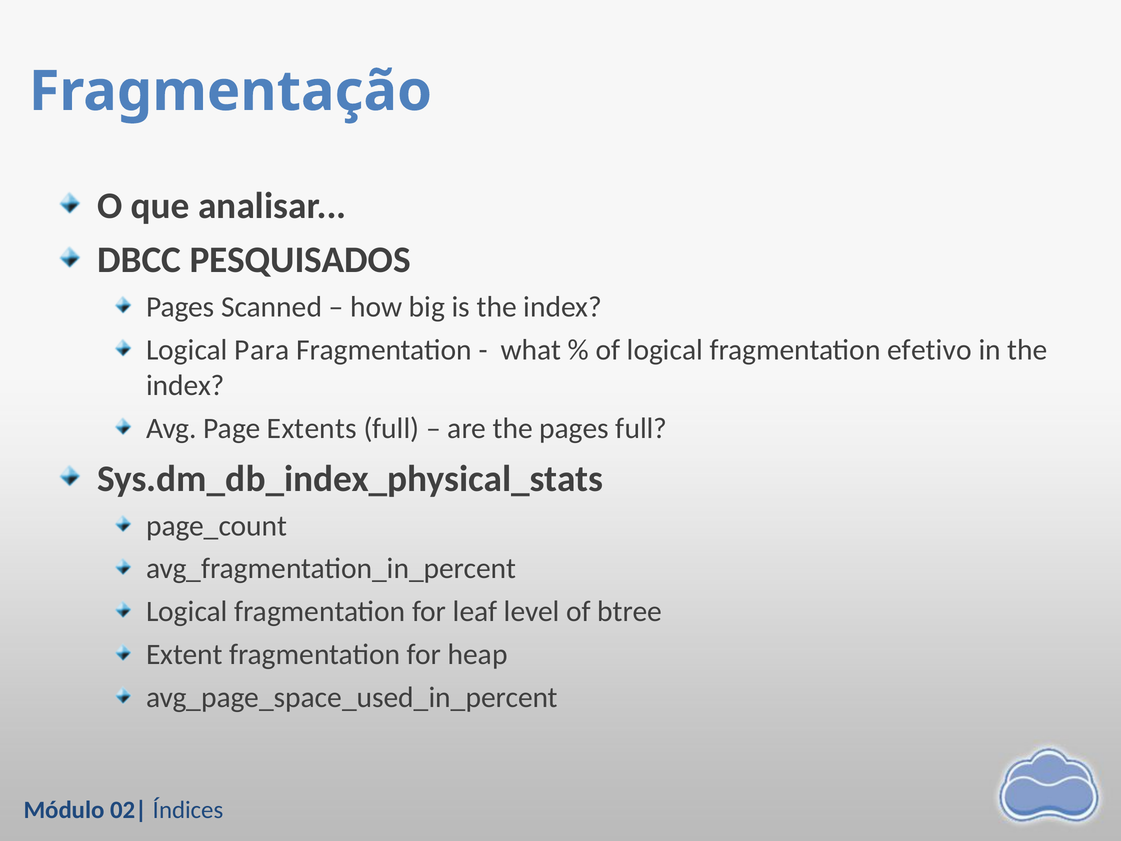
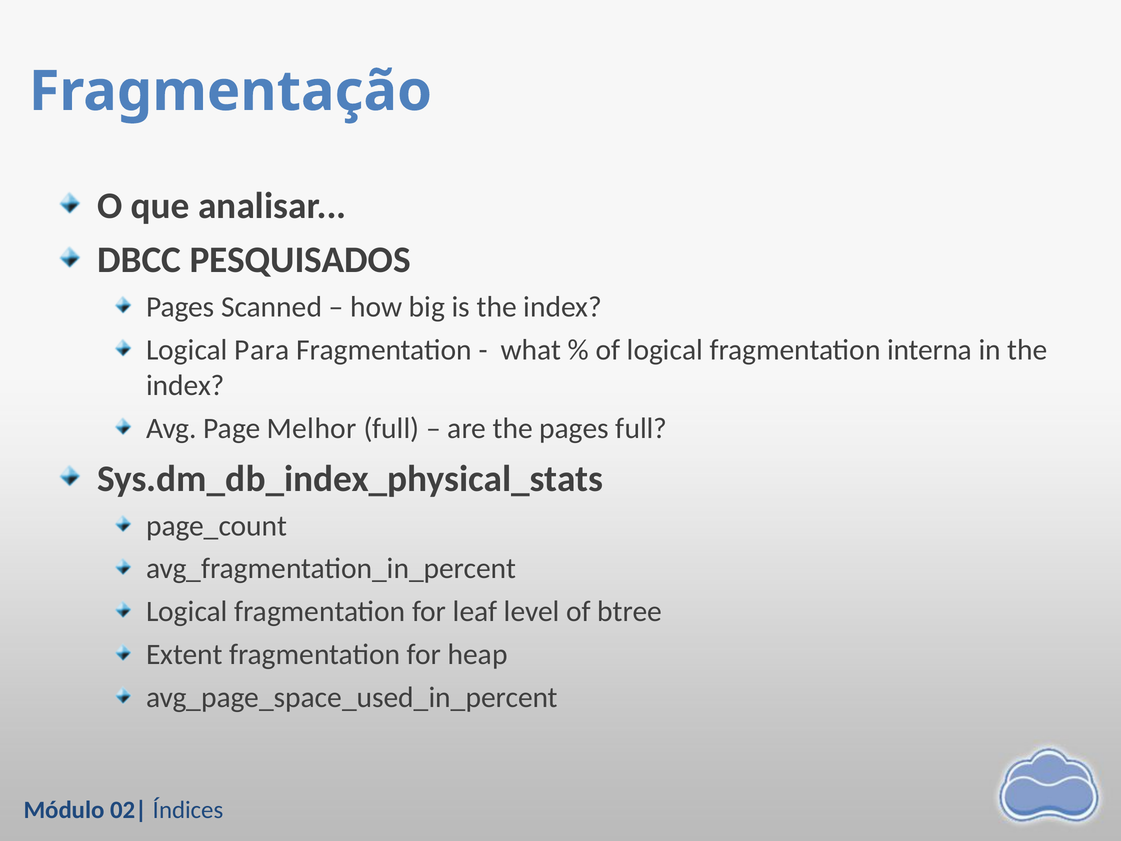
efetivo: efetivo -> interna
Extents: Extents -> Melhor
